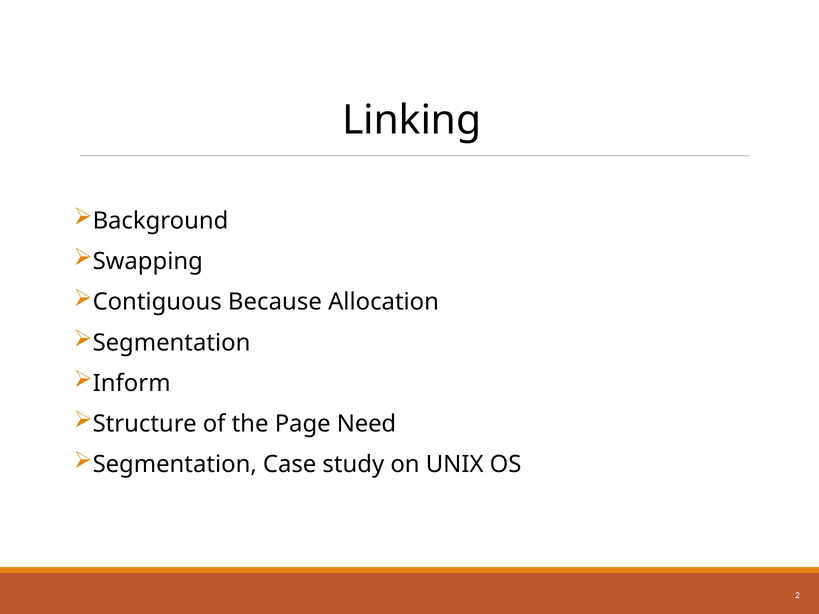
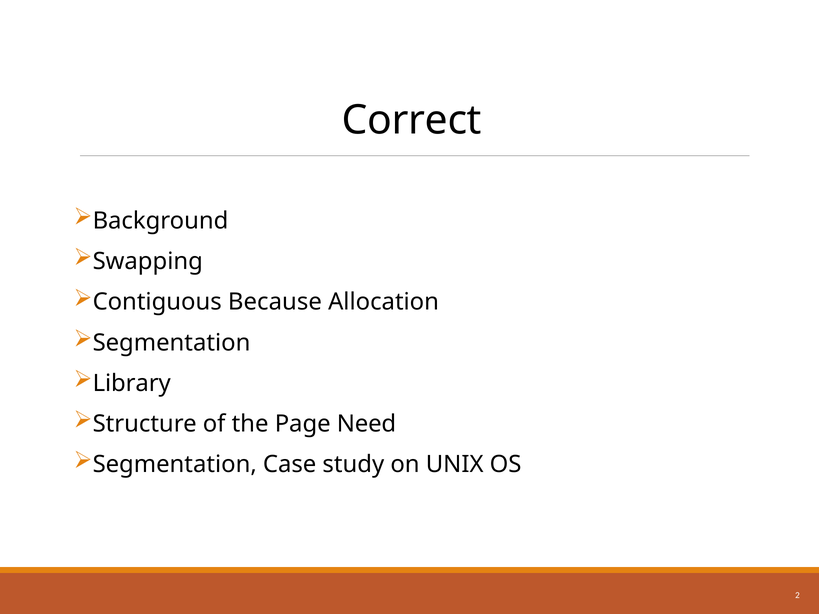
Linking: Linking -> Correct
Inform: Inform -> Library
